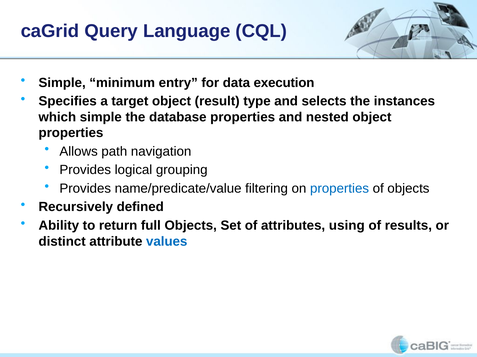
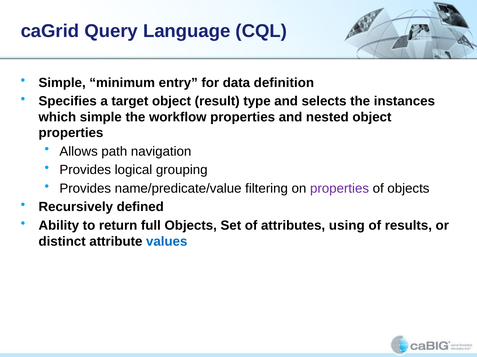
execution: execution -> definition
database: database -> workflow
properties at (340, 189) colour: blue -> purple
